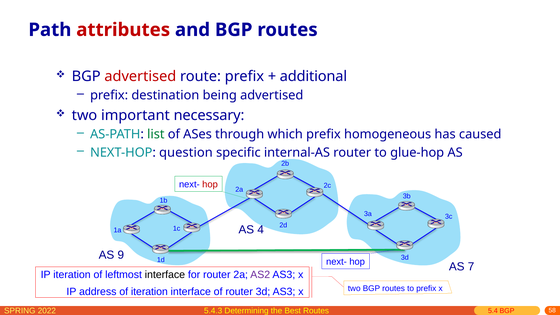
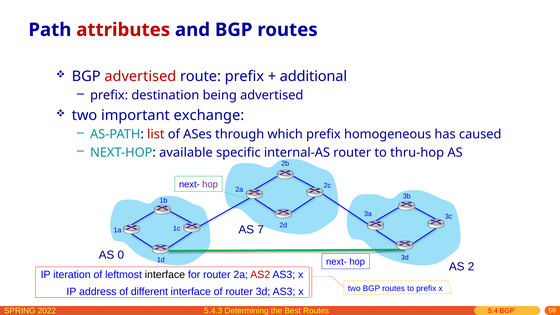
necessary: necessary -> exchange
list colour: green -> red
question: question -> available
glue-hop: glue-hop -> thru-hop
hop at (210, 184) colour: red -> purple
4: 4 -> 7
9: 9 -> 0
7: 7 -> 2
AS2 colour: purple -> red
of iteration: iteration -> different
